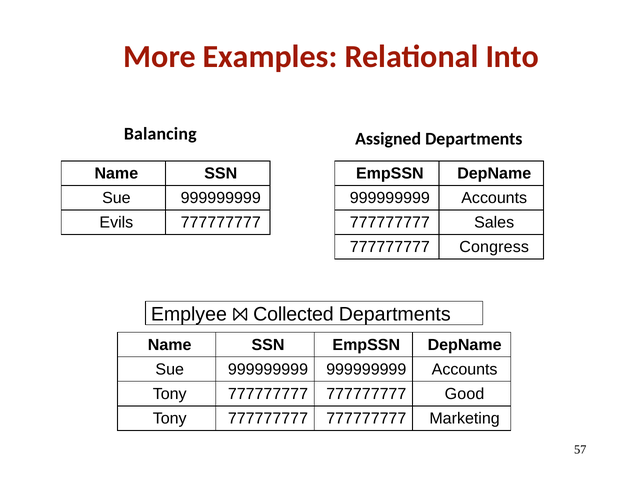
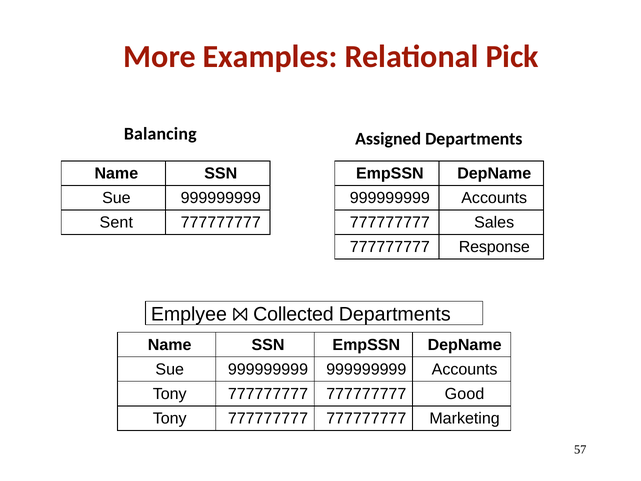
Into: Into -> Pick
Evils: Evils -> Sent
Congress: Congress -> Response
